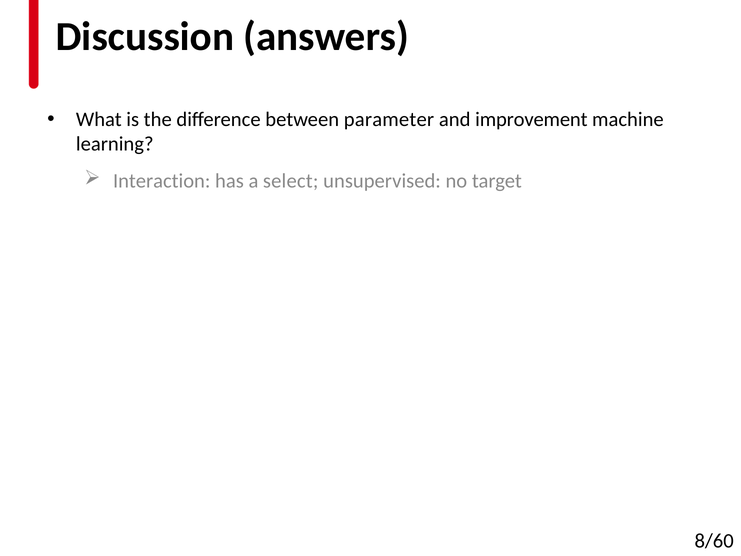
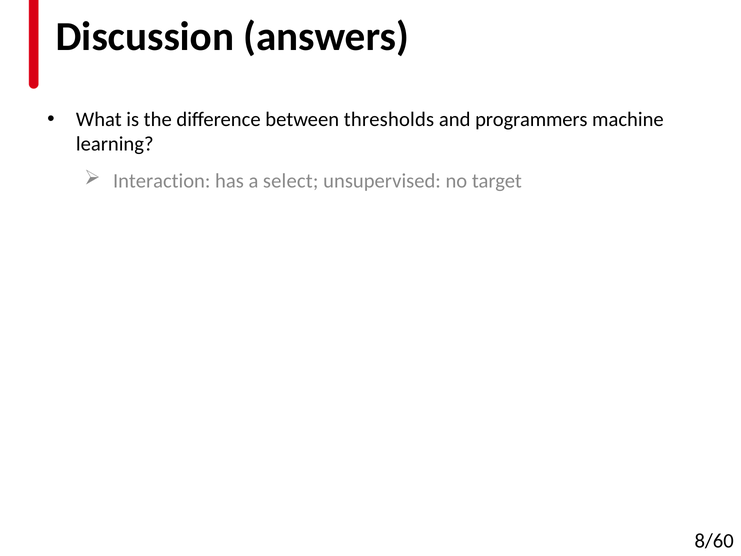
parameter: parameter -> thresholds
improvement: improvement -> programmers
